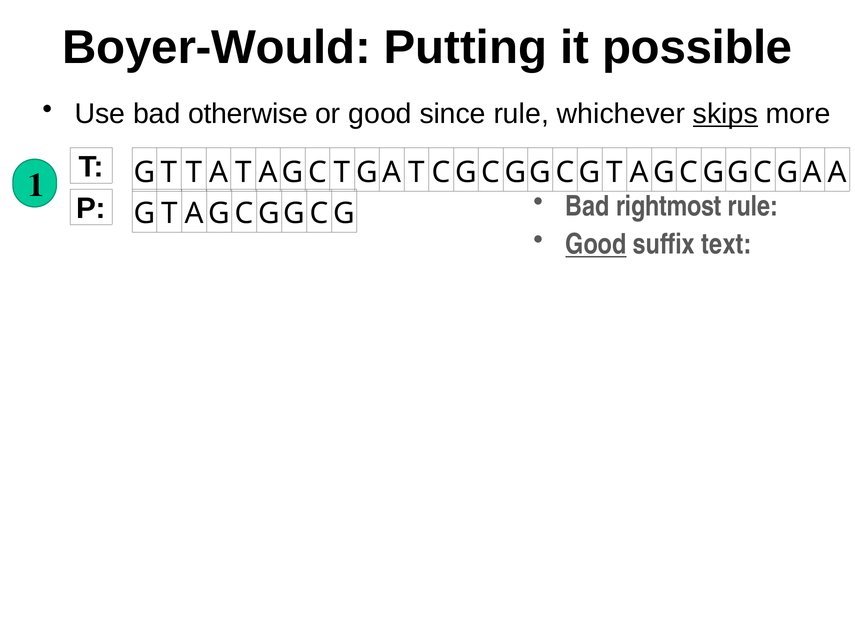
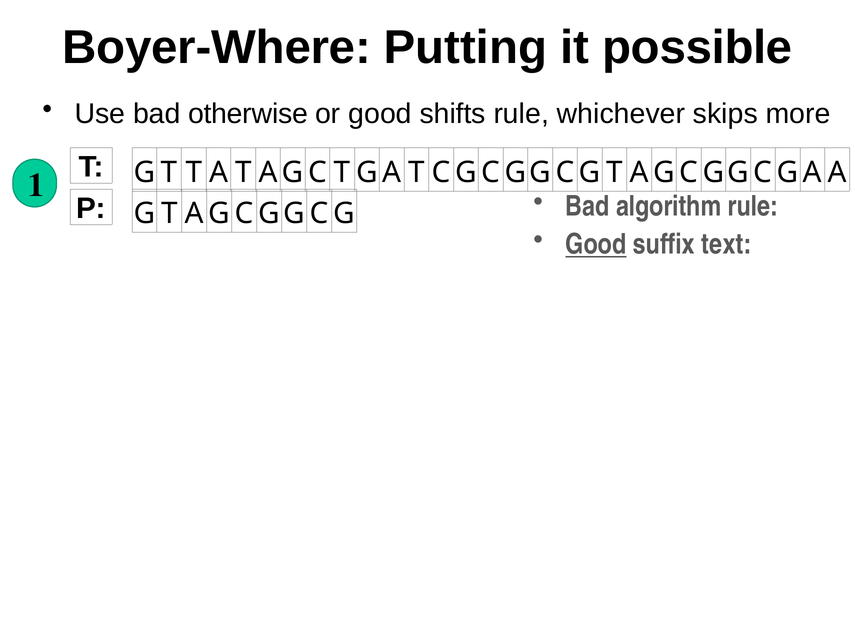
Boyer-Would: Boyer-Would -> Boyer-Where
since: since -> shifts
skips underline: present -> none
rightmost: rightmost -> algorithm
